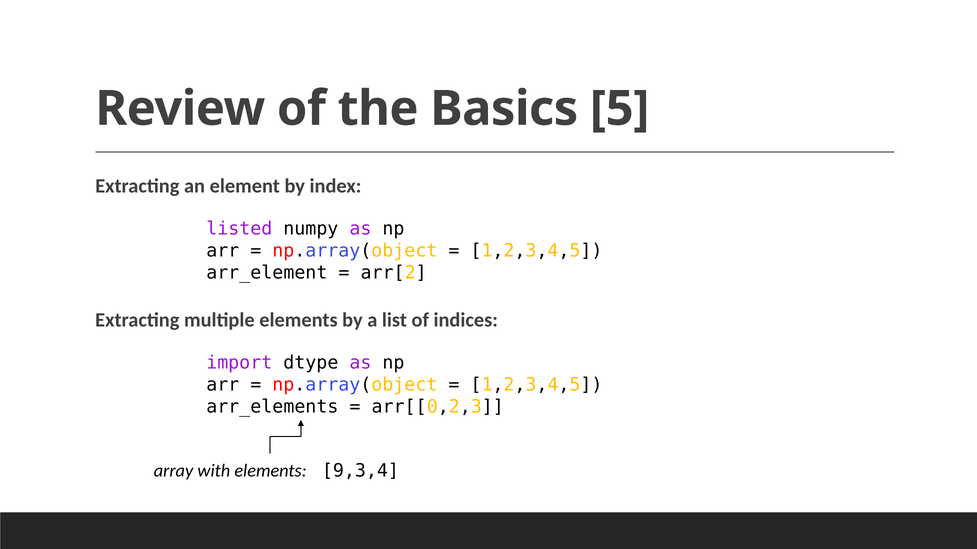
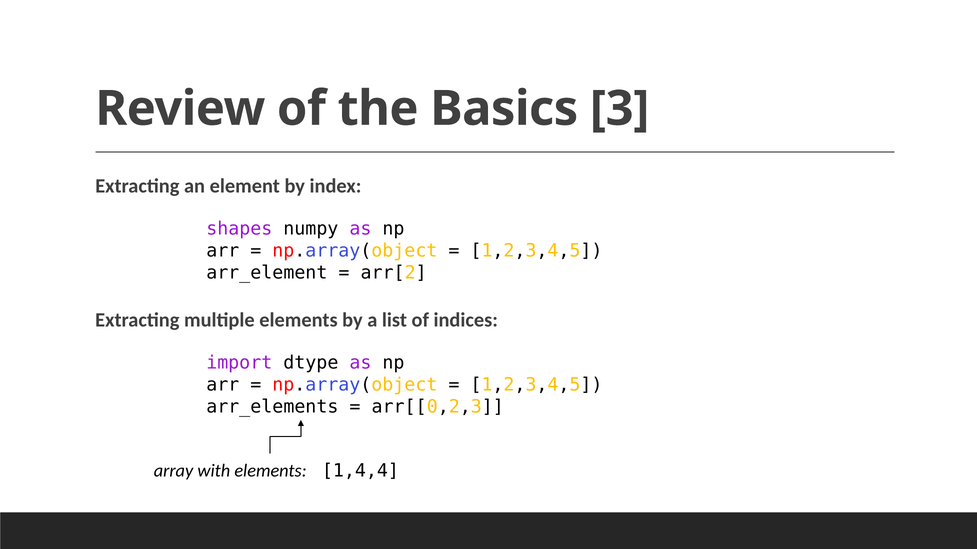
5: 5 -> 3
listed: listed -> shapes
9,3,4: 9,3,4 -> 1,4,4
